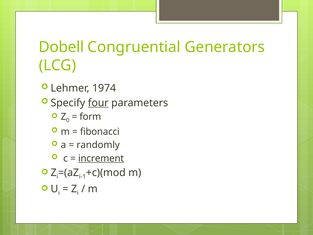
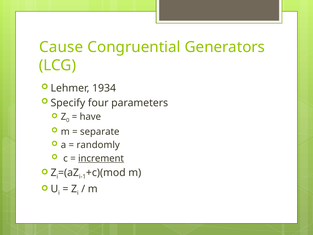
Dobell: Dobell -> Cause
1974: 1974 -> 1934
four underline: present -> none
form: form -> have
fibonacci: fibonacci -> separate
